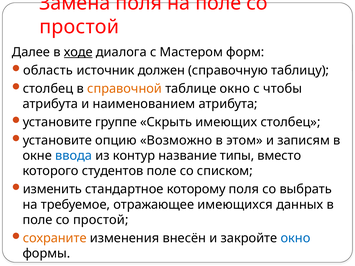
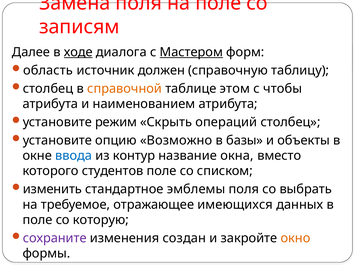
простой at (79, 27): простой -> записям
Мастером underline: none -> present
таблице окно: окно -> этом
группе: группе -> режим
имеющих: имеющих -> операций
этом: этом -> базы
записям: записям -> объекты
типы: типы -> окна
которому: которому -> эмблемы
простой at (101, 220): простой -> которую
сохраните colour: orange -> purple
внесён: внесён -> создан
окно at (295, 238) colour: blue -> orange
